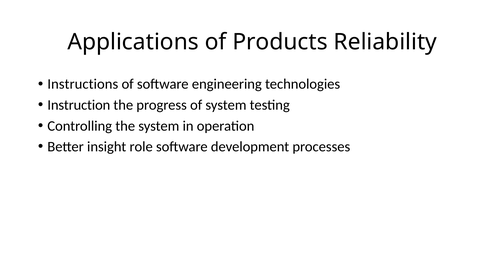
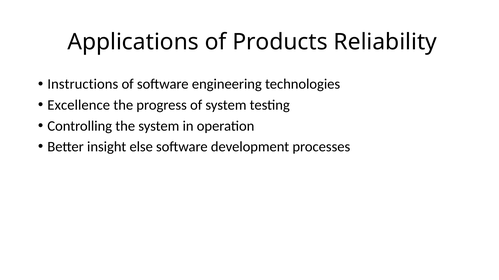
Instruction: Instruction -> Excellence
role: role -> else
